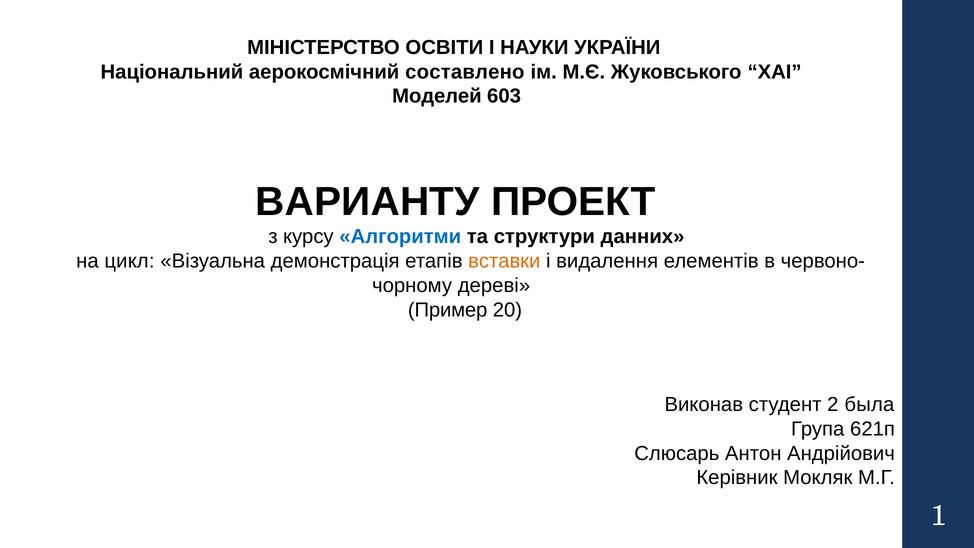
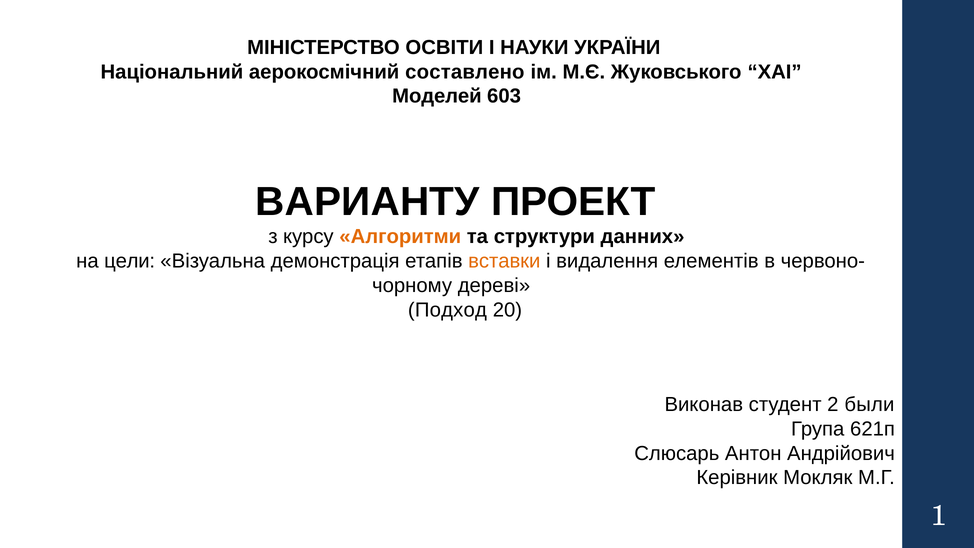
Алгоритми colour: blue -> orange
цикл: цикл -> цели
Пример: Пример -> Подход
была: была -> были
